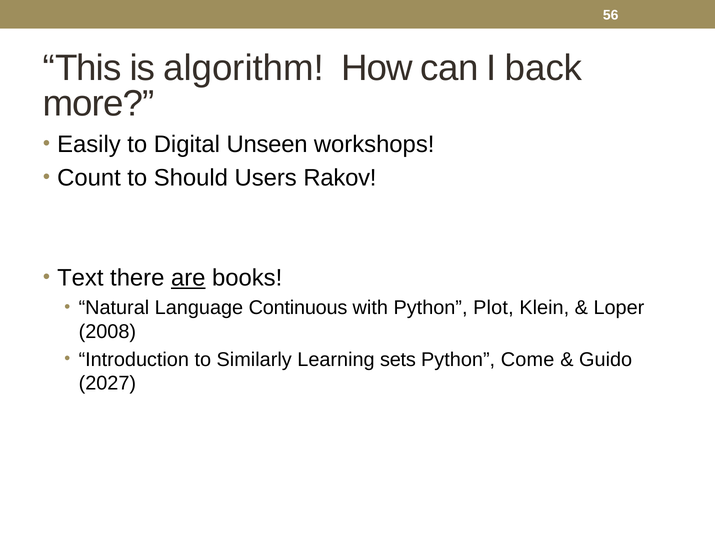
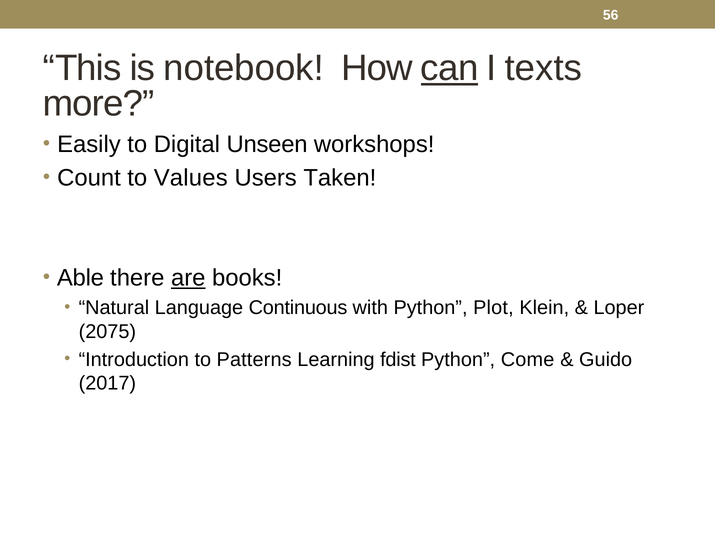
algorithm: algorithm -> notebook
can underline: none -> present
back: back -> texts
Should: Should -> Values
Rakov: Rakov -> Taken
Text: Text -> Able
2008: 2008 -> 2075
Similarly: Similarly -> Patterns
sets: sets -> fdist
2027: 2027 -> 2017
